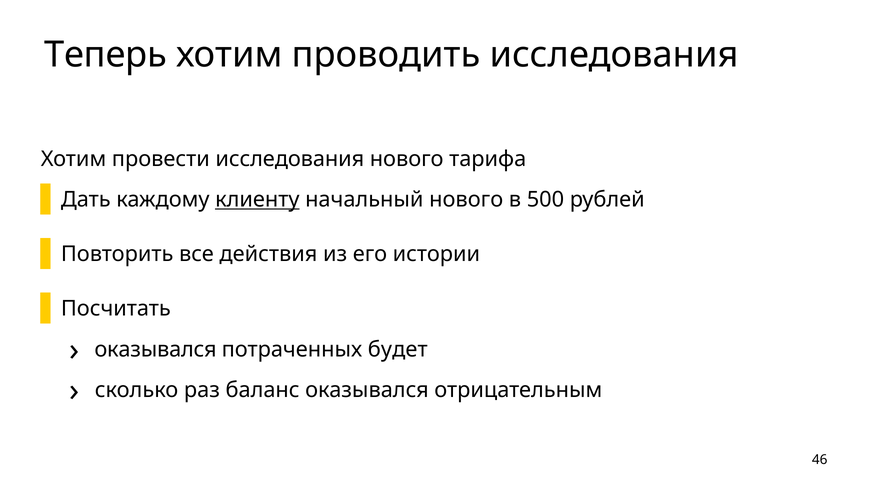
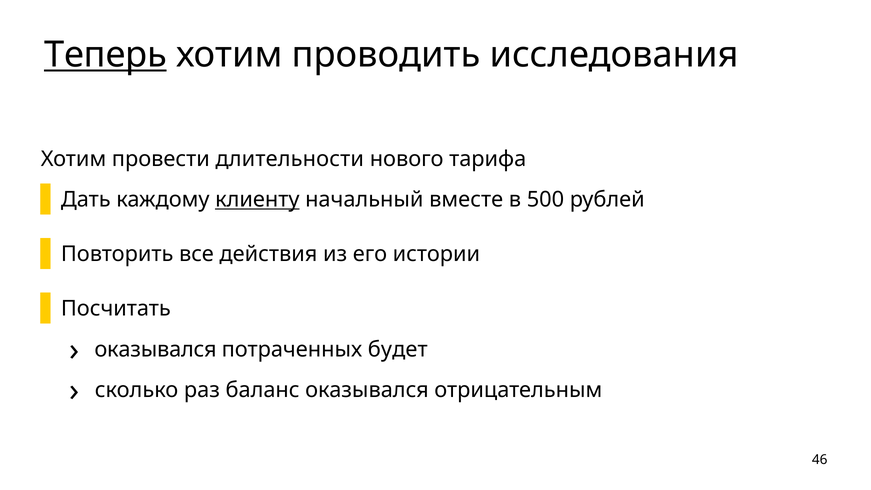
Теперь underline: none -> present
провести исследования: исследования -> длительности
начальный нового: нового -> вместе
